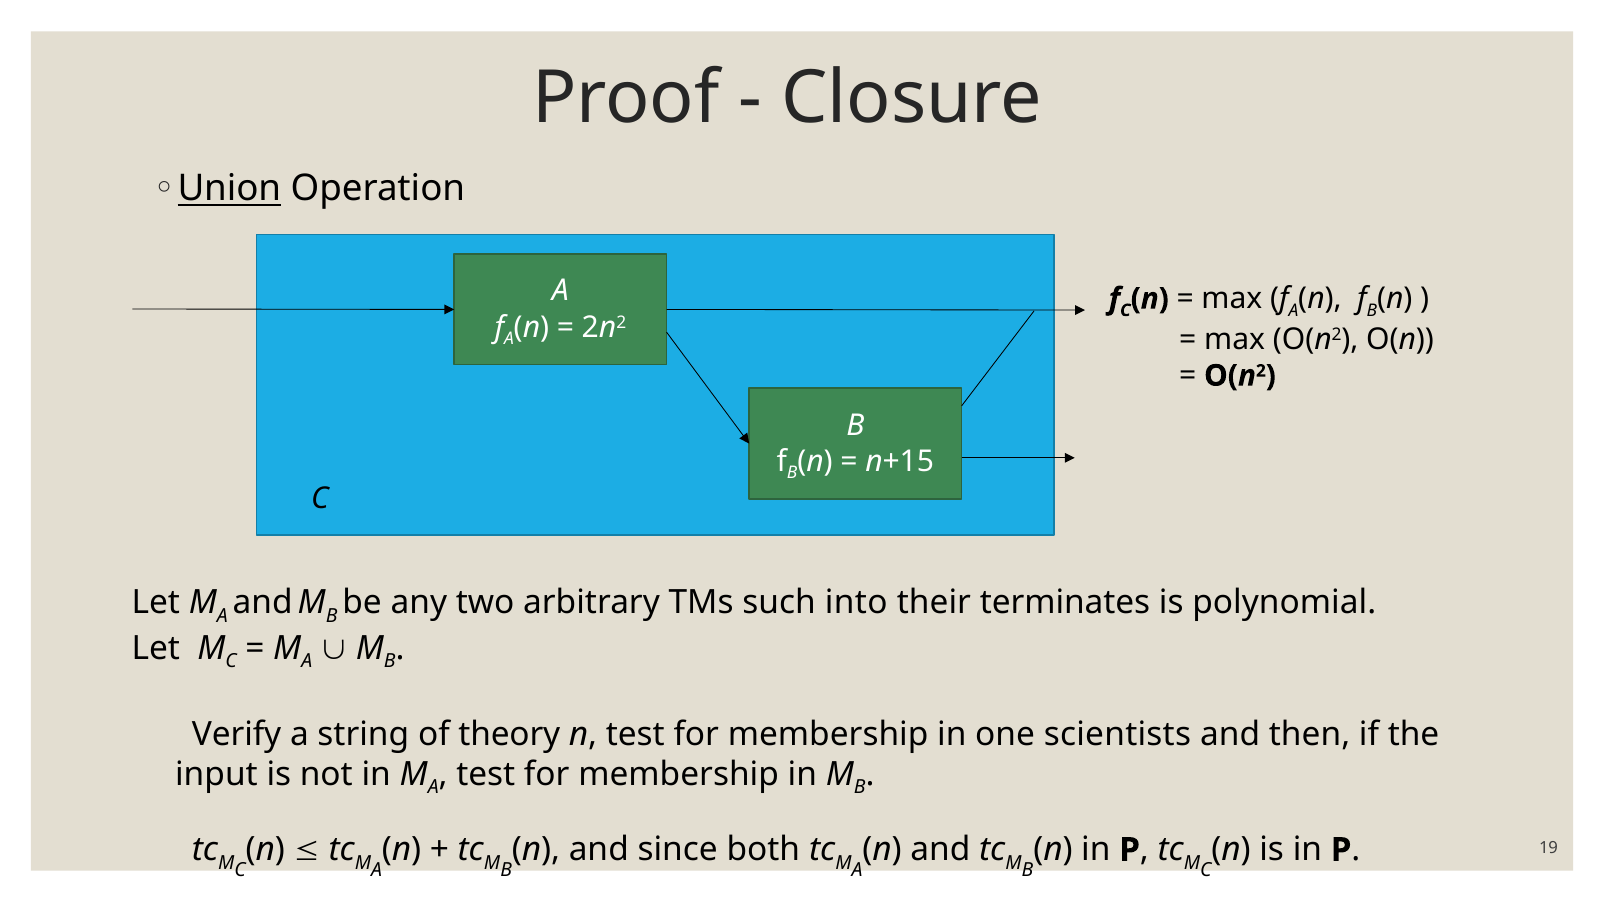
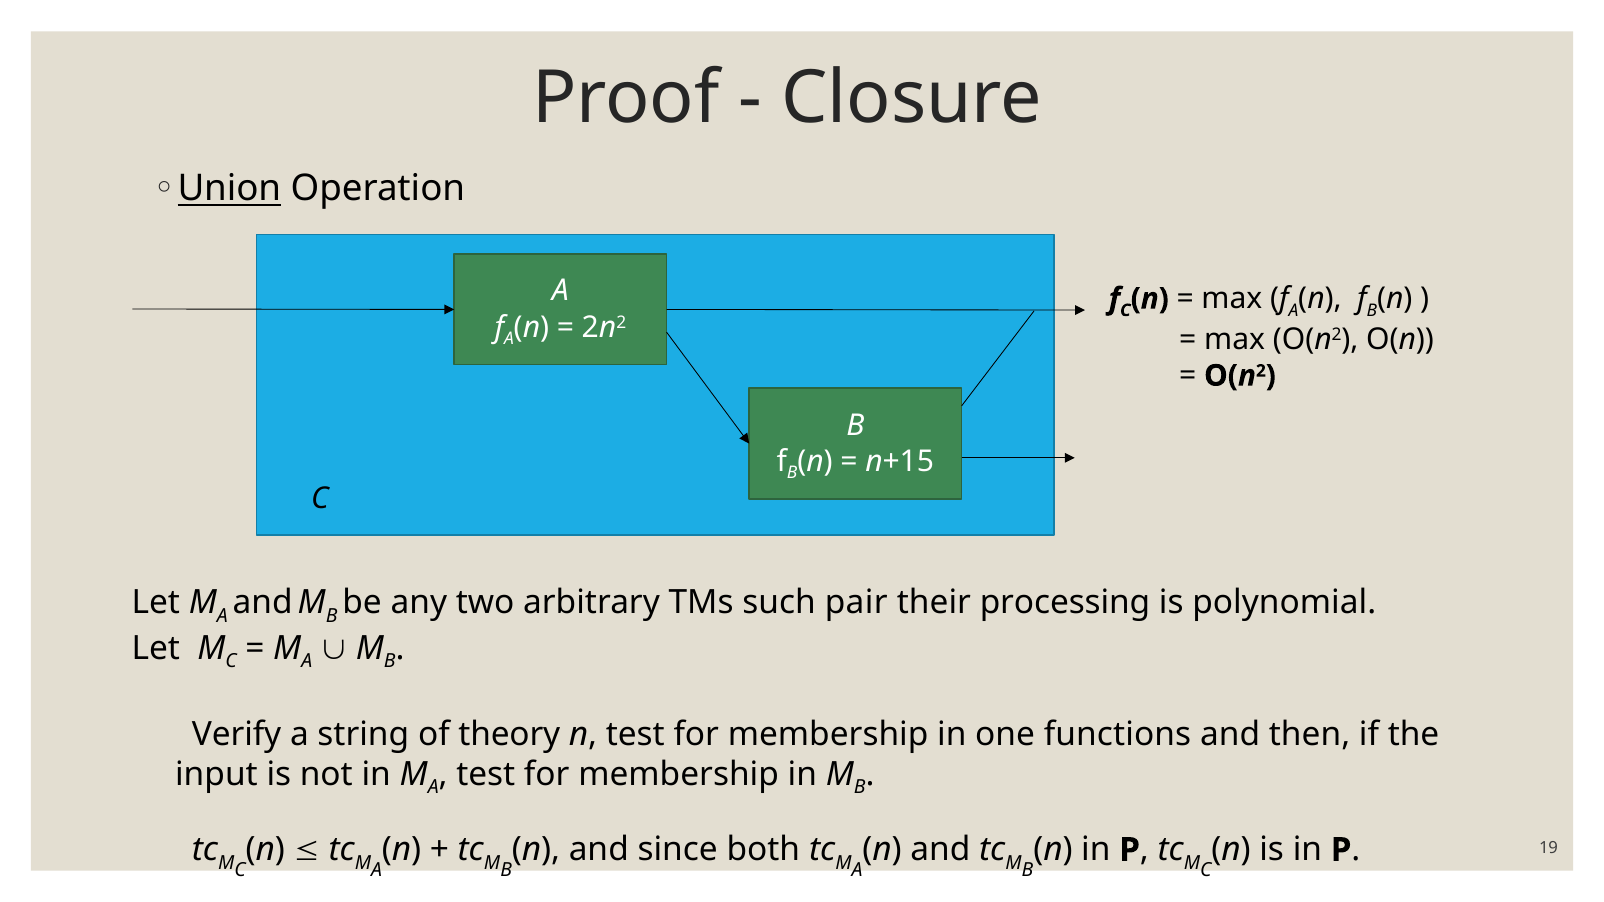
into: into -> pair
terminates: terminates -> processing
scientists: scientists -> functions
